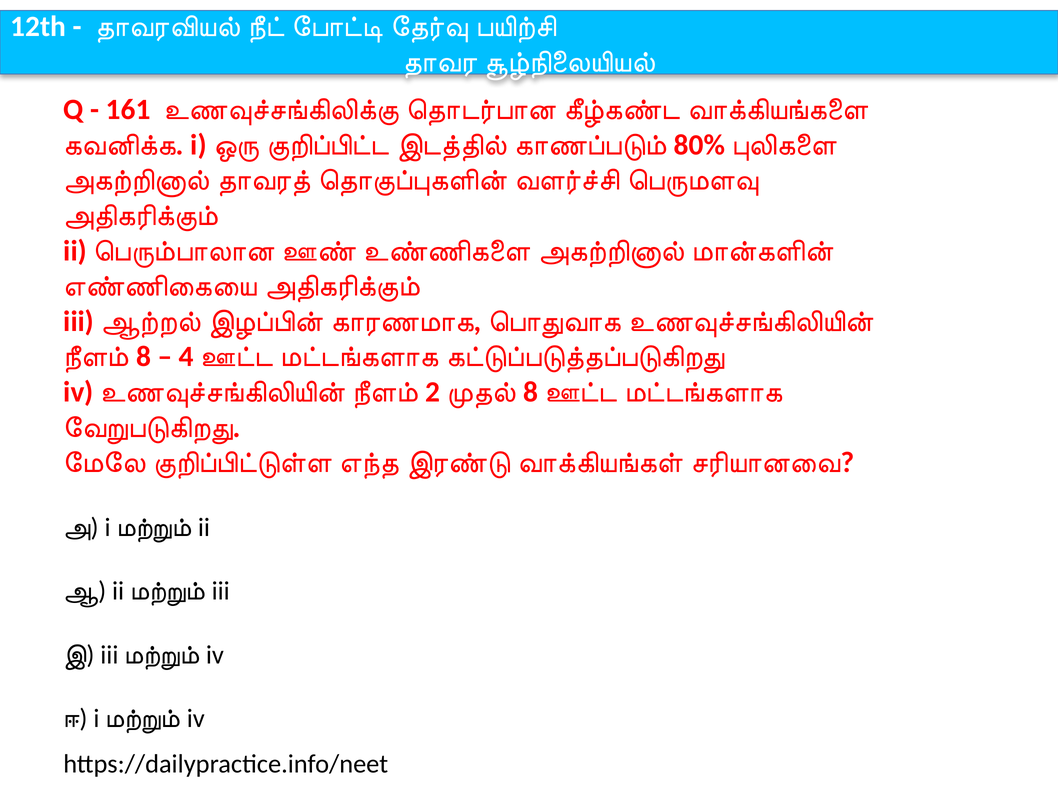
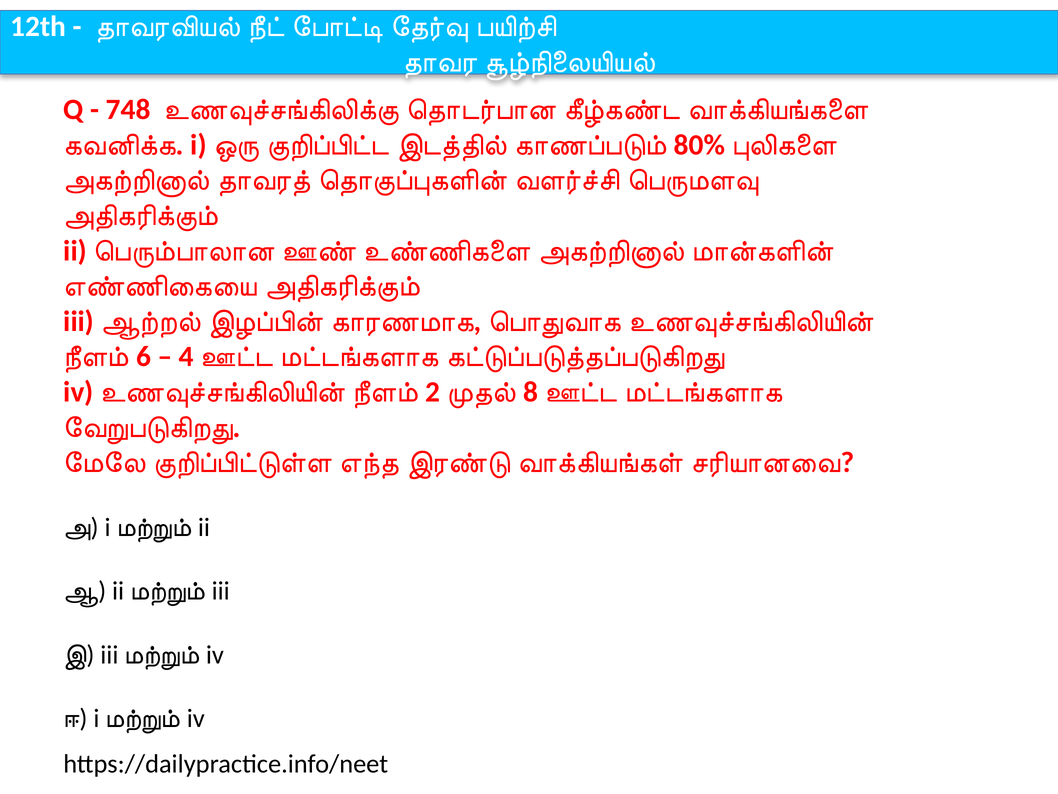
161: 161 -> 748
8 at (144, 357): 8 -> 6
